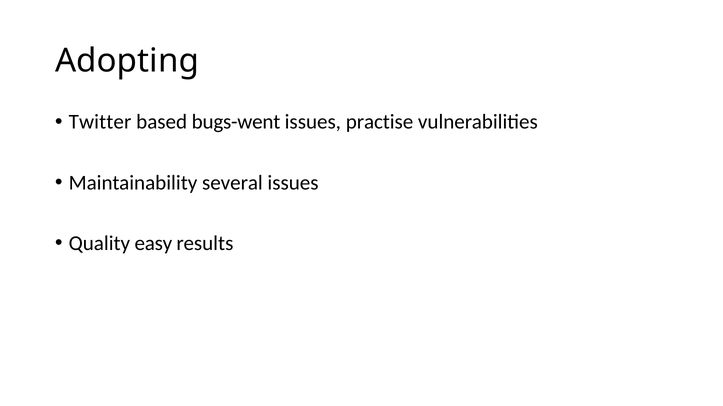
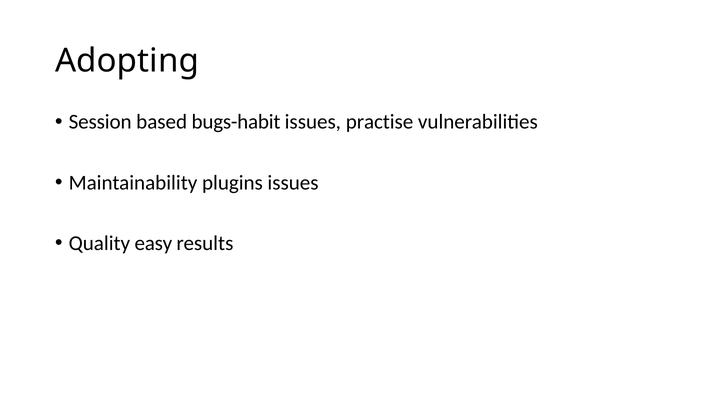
Twitter: Twitter -> Session
bugs-went: bugs-went -> bugs-habit
several: several -> plugins
